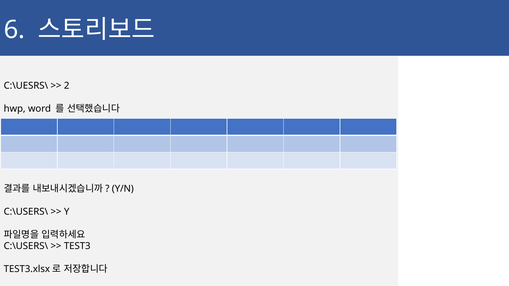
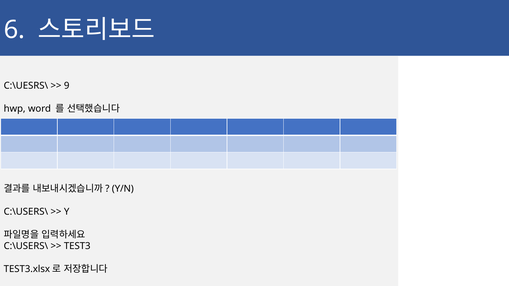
2: 2 -> 9
